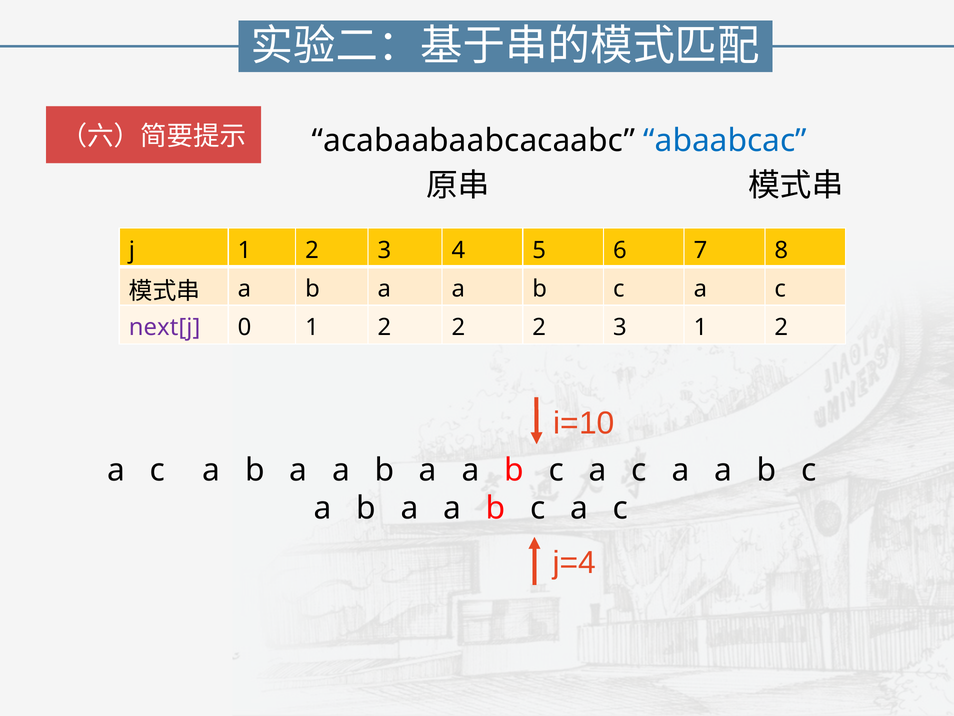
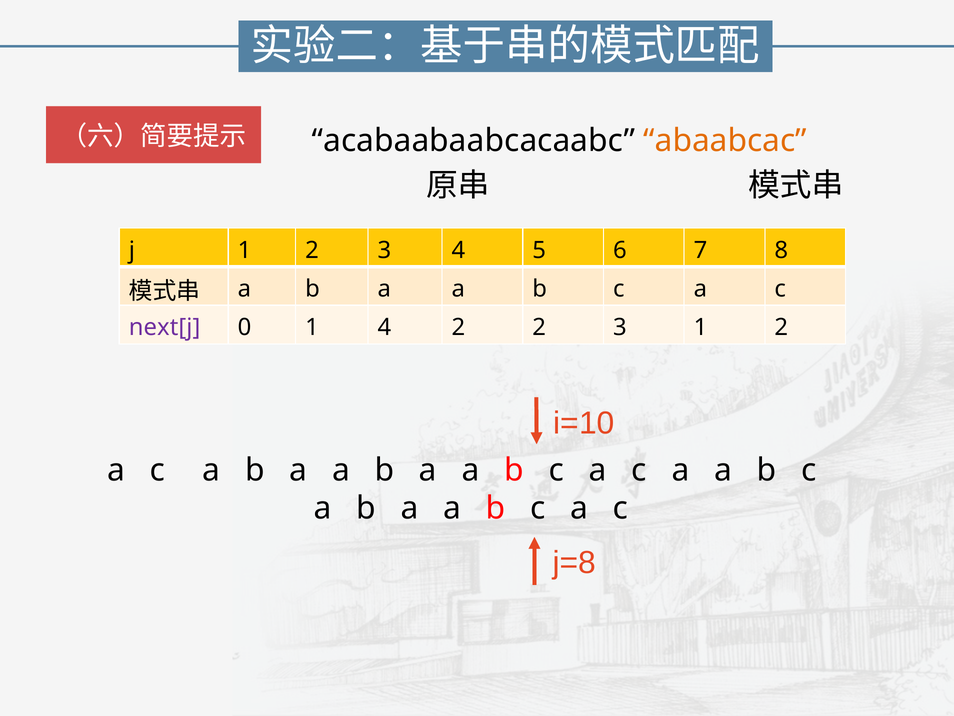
abaabcac colour: blue -> orange
0 1 2: 2 -> 4
j=4: j=4 -> j=8
